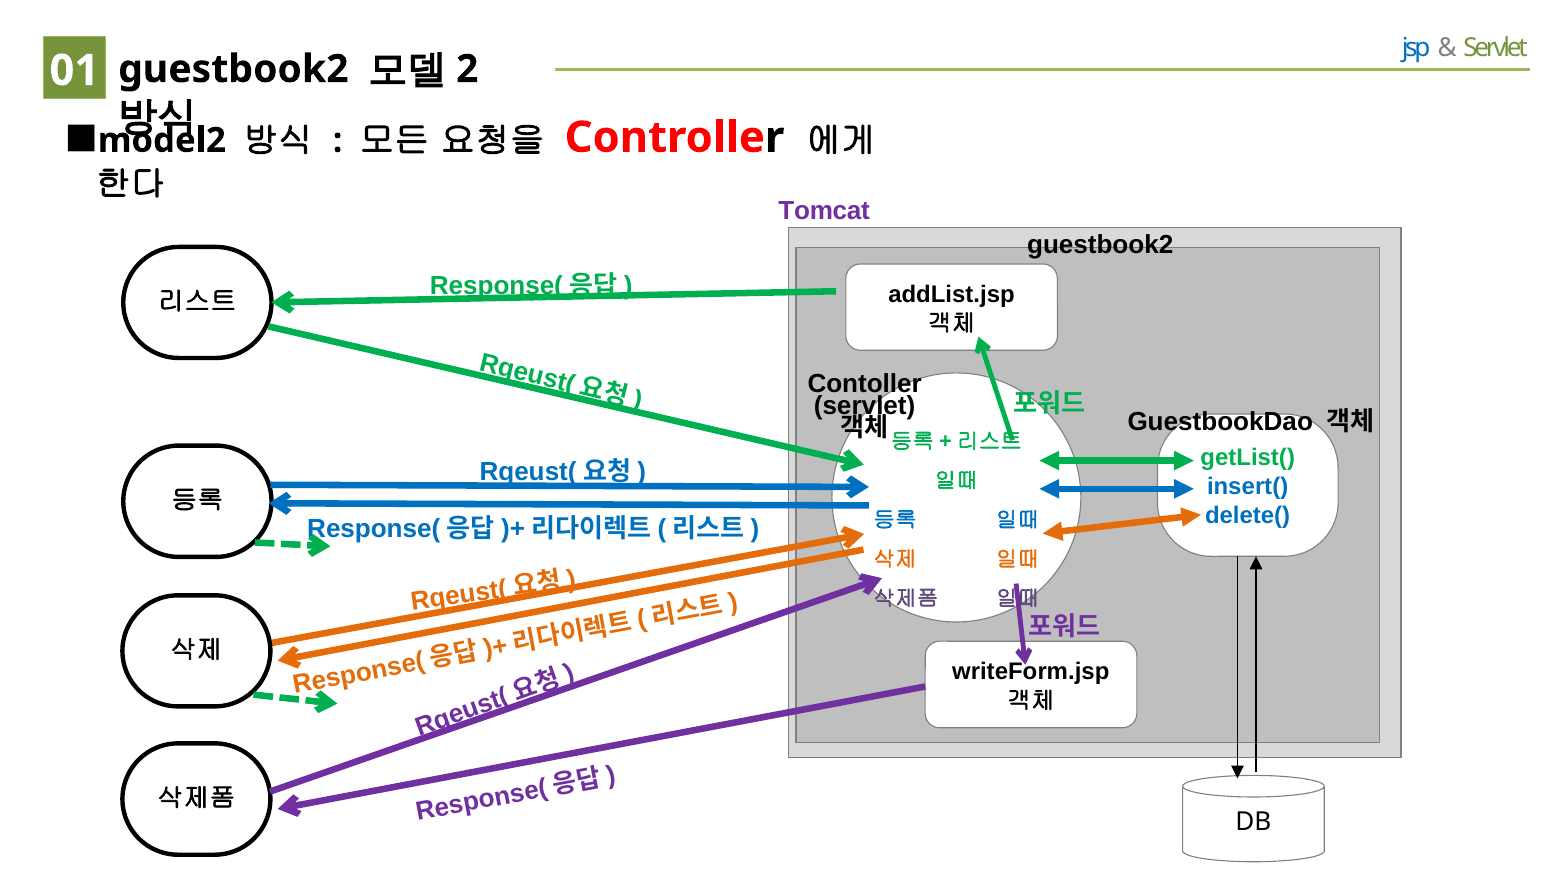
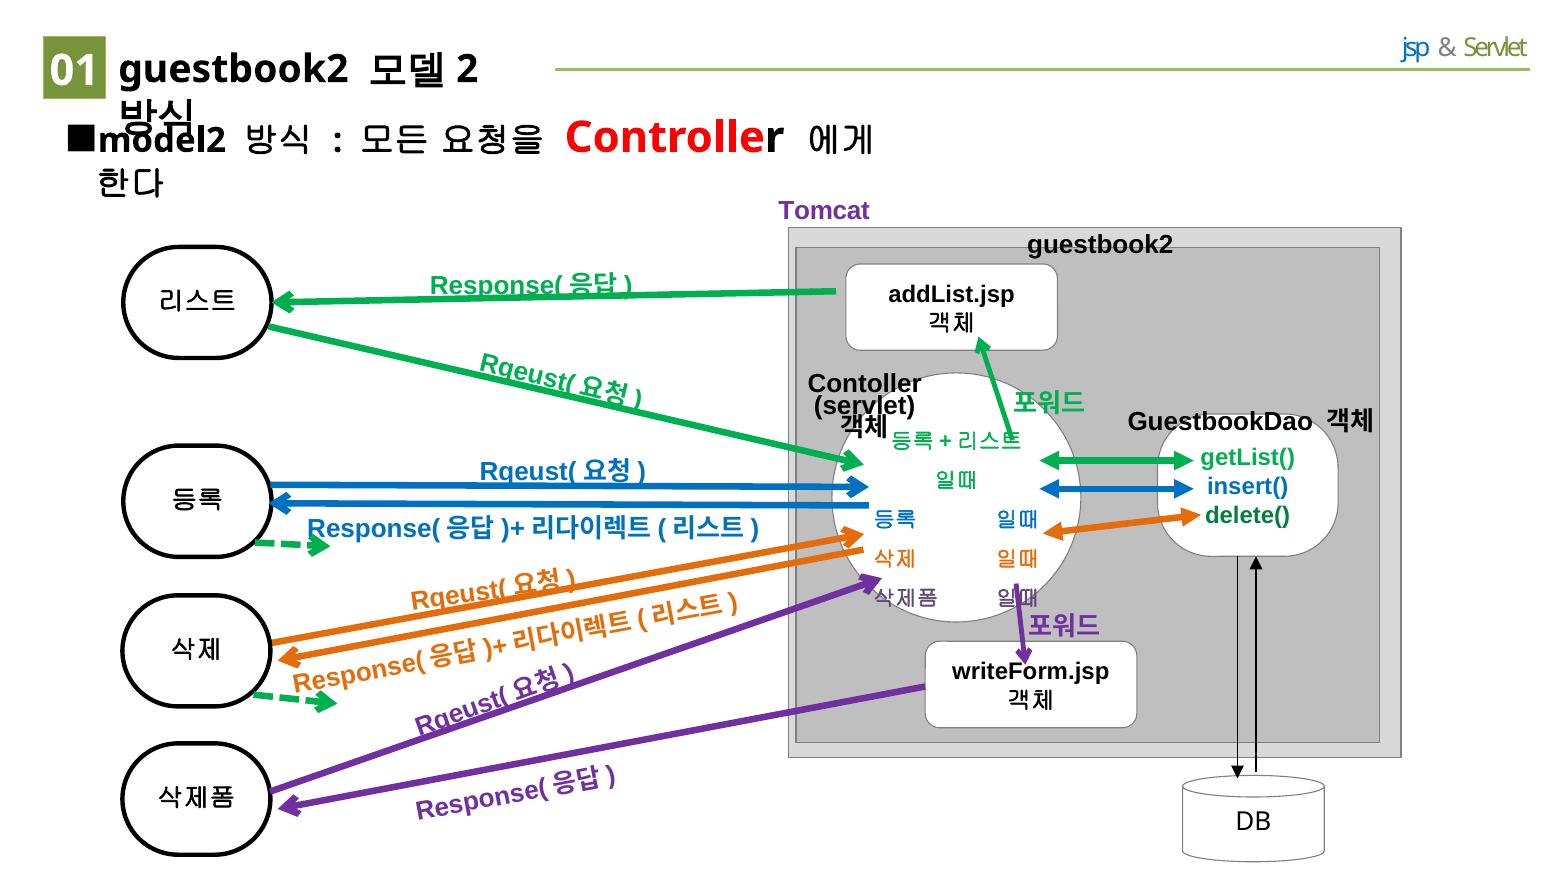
delete( colour: blue -> green
